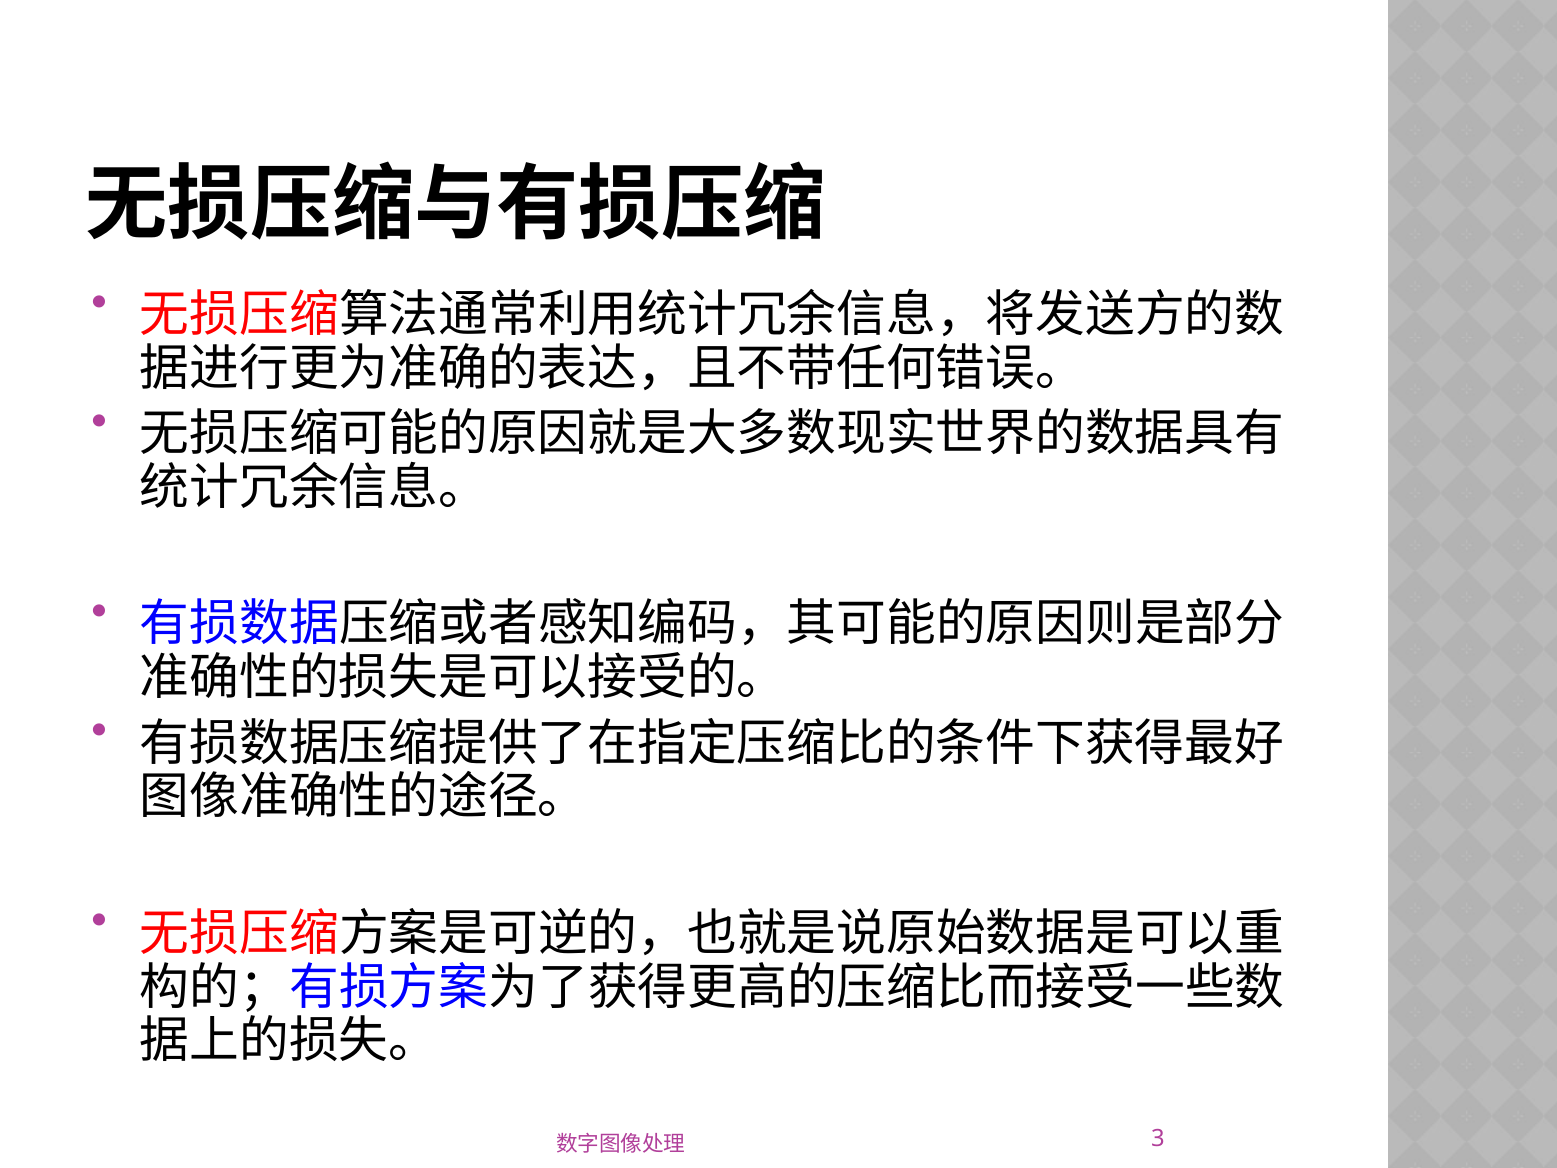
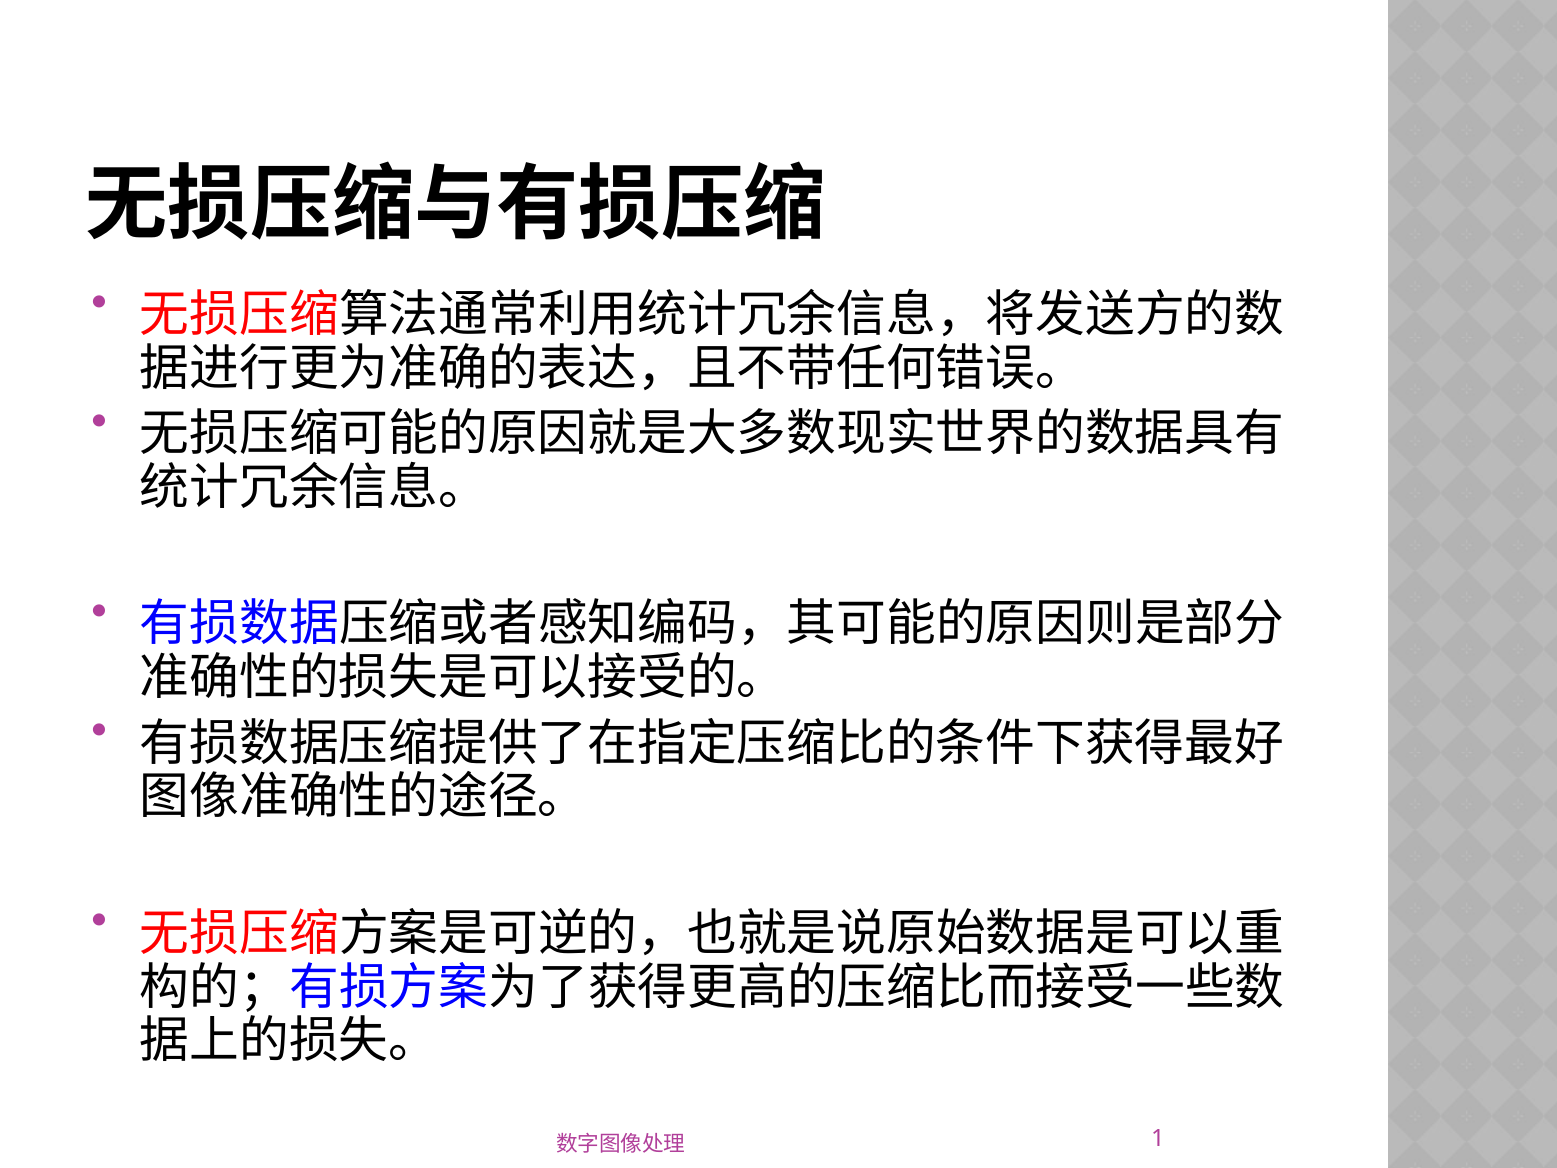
3: 3 -> 1
